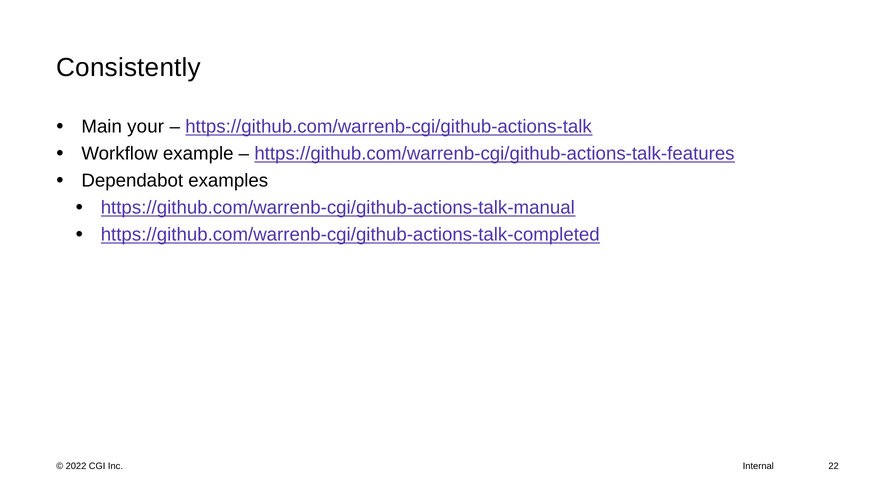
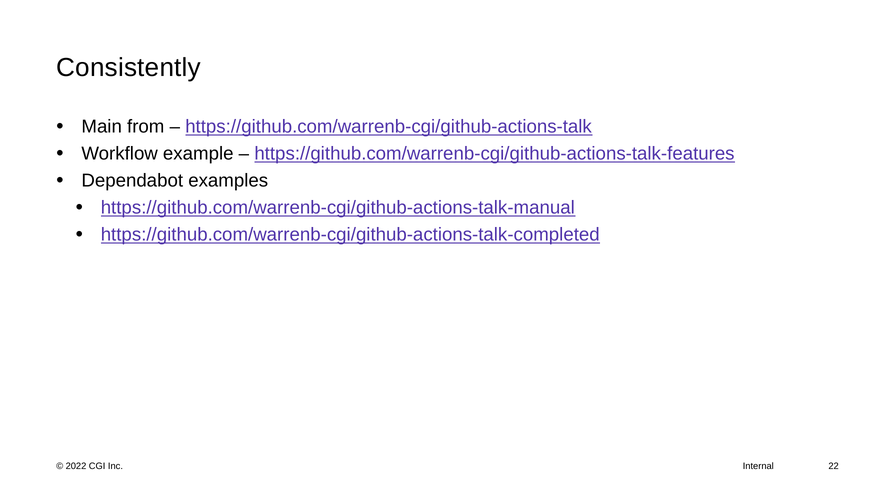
your: your -> from
